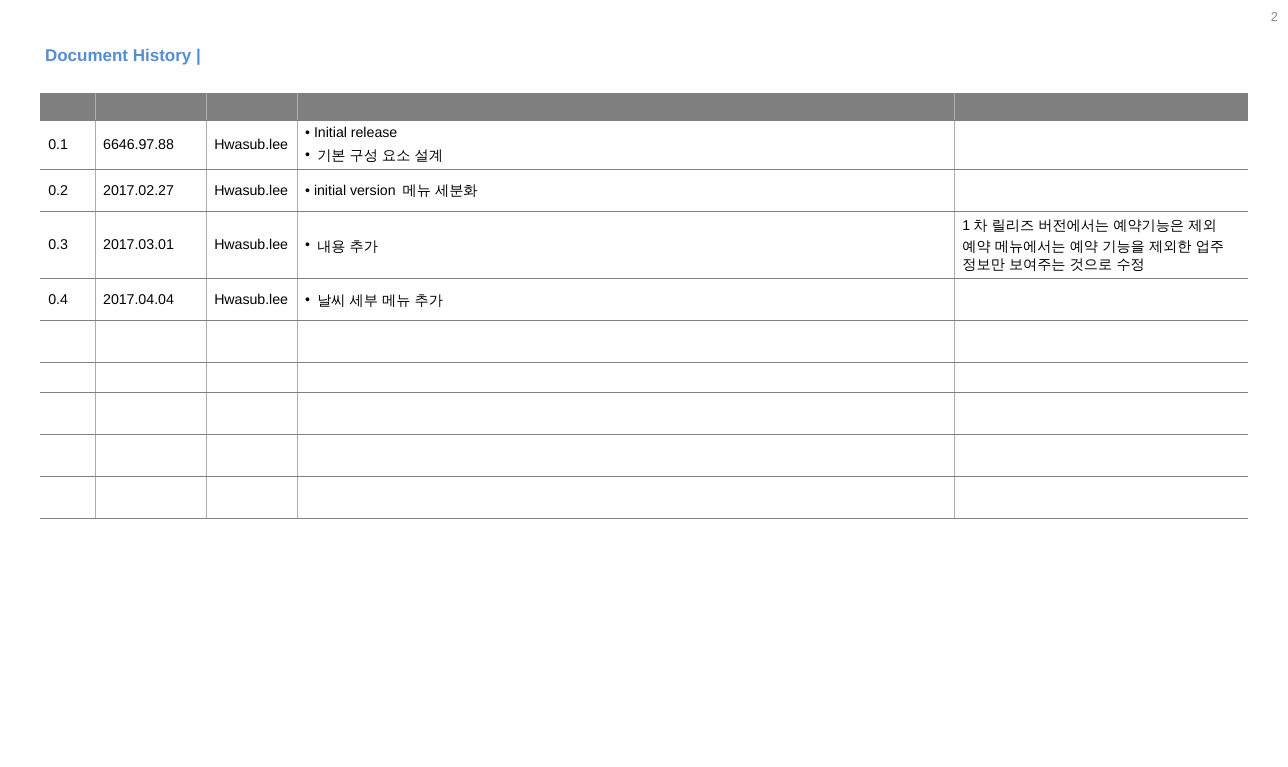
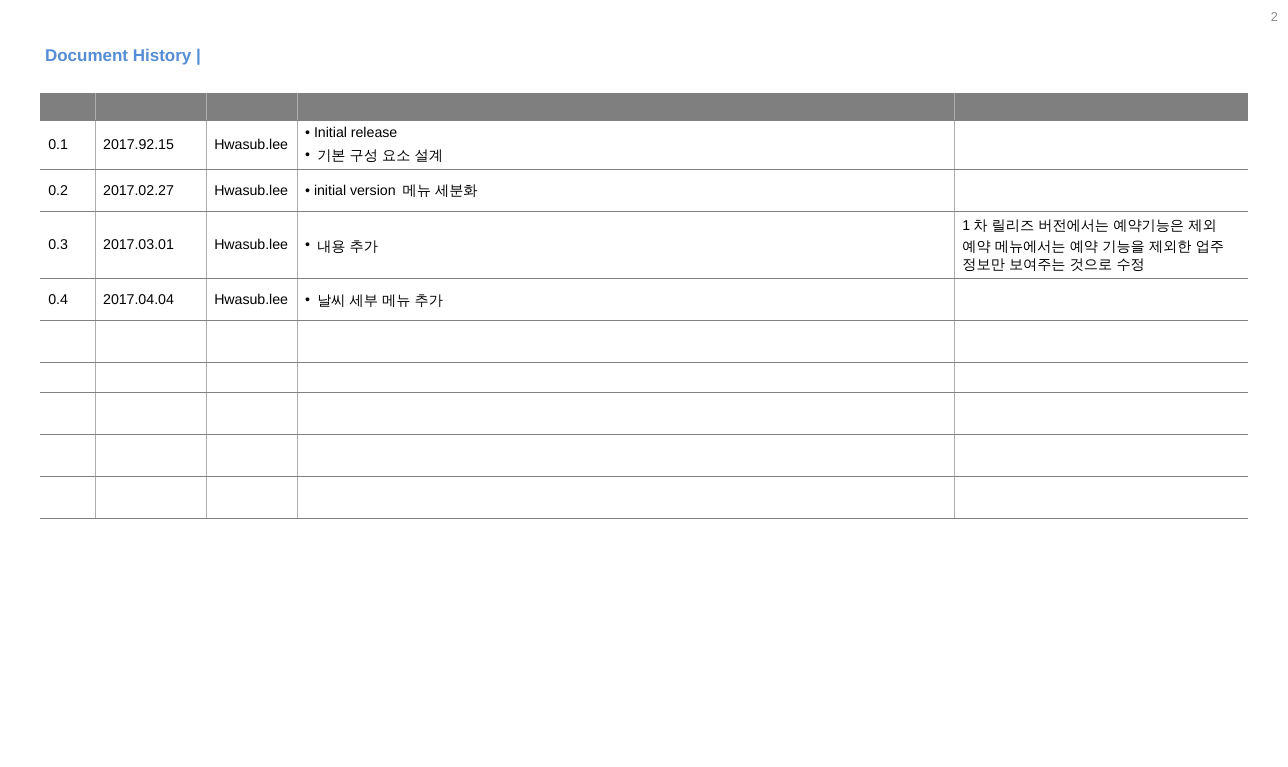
6646.97.88: 6646.97.88 -> 2017.92.15
